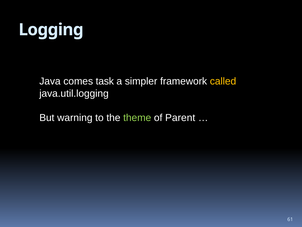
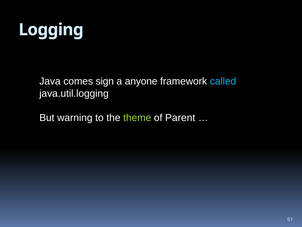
task: task -> sign
simpler: simpler -> anyone
called colour: yellow -> light blue
